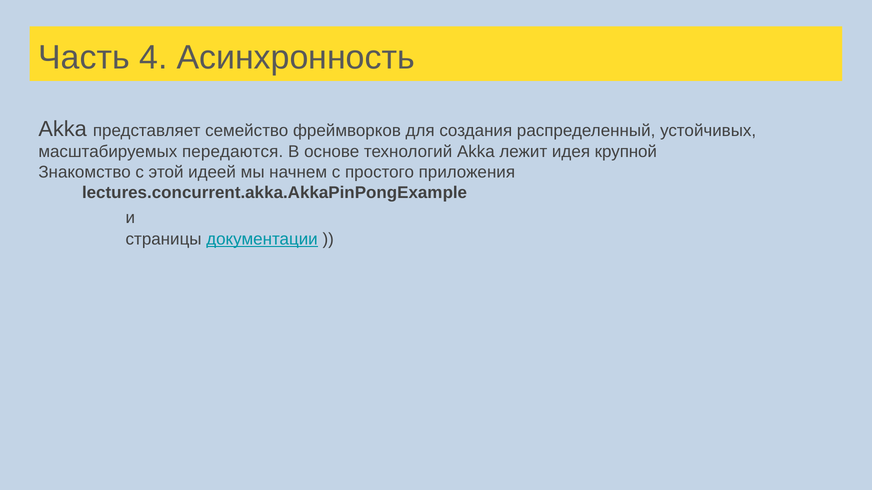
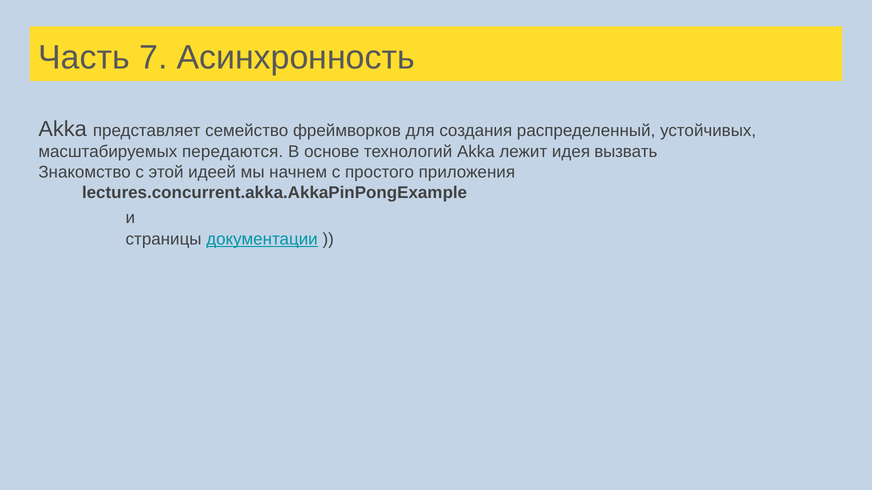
4: 4 -> 7
крупной: крупной -> вызвать
